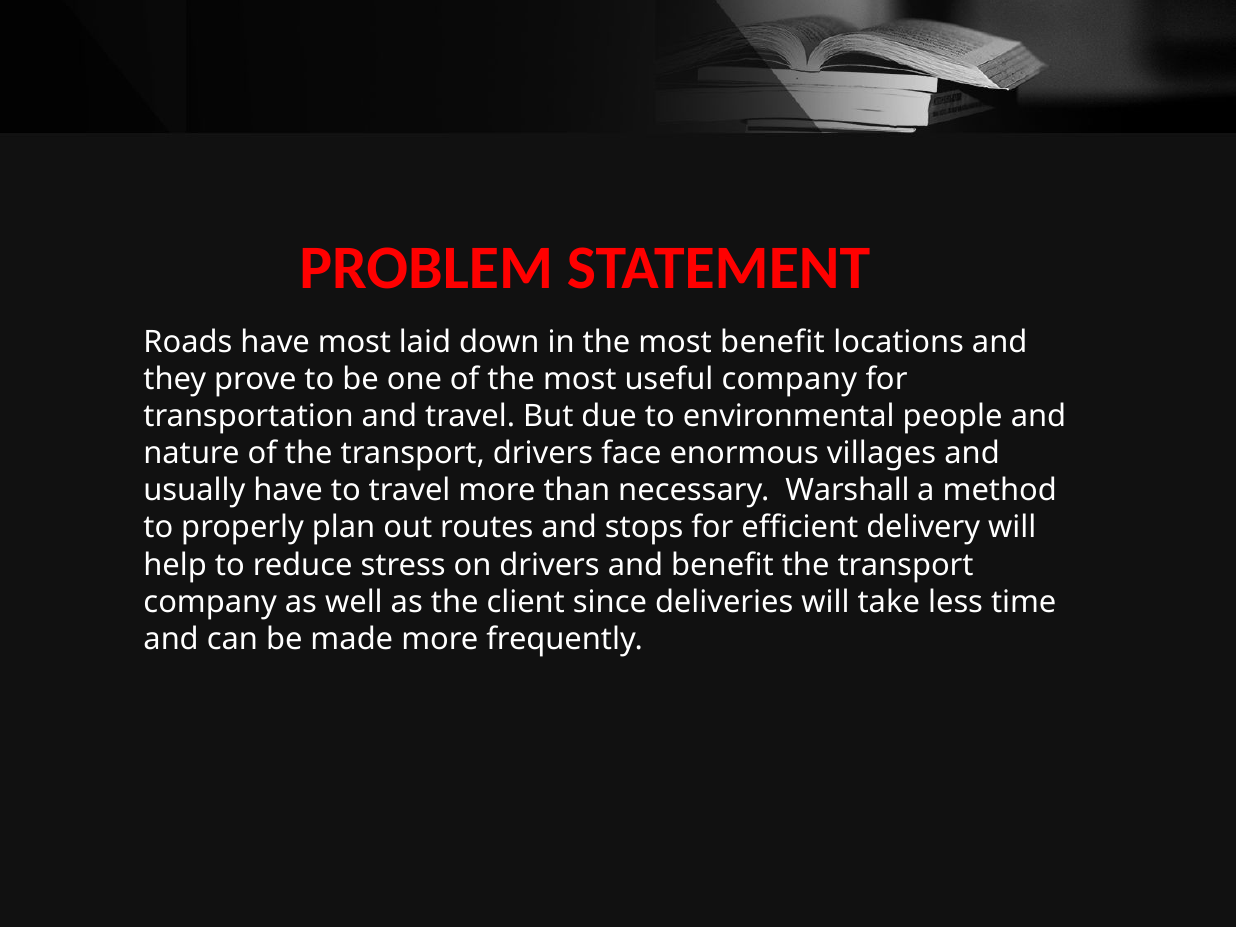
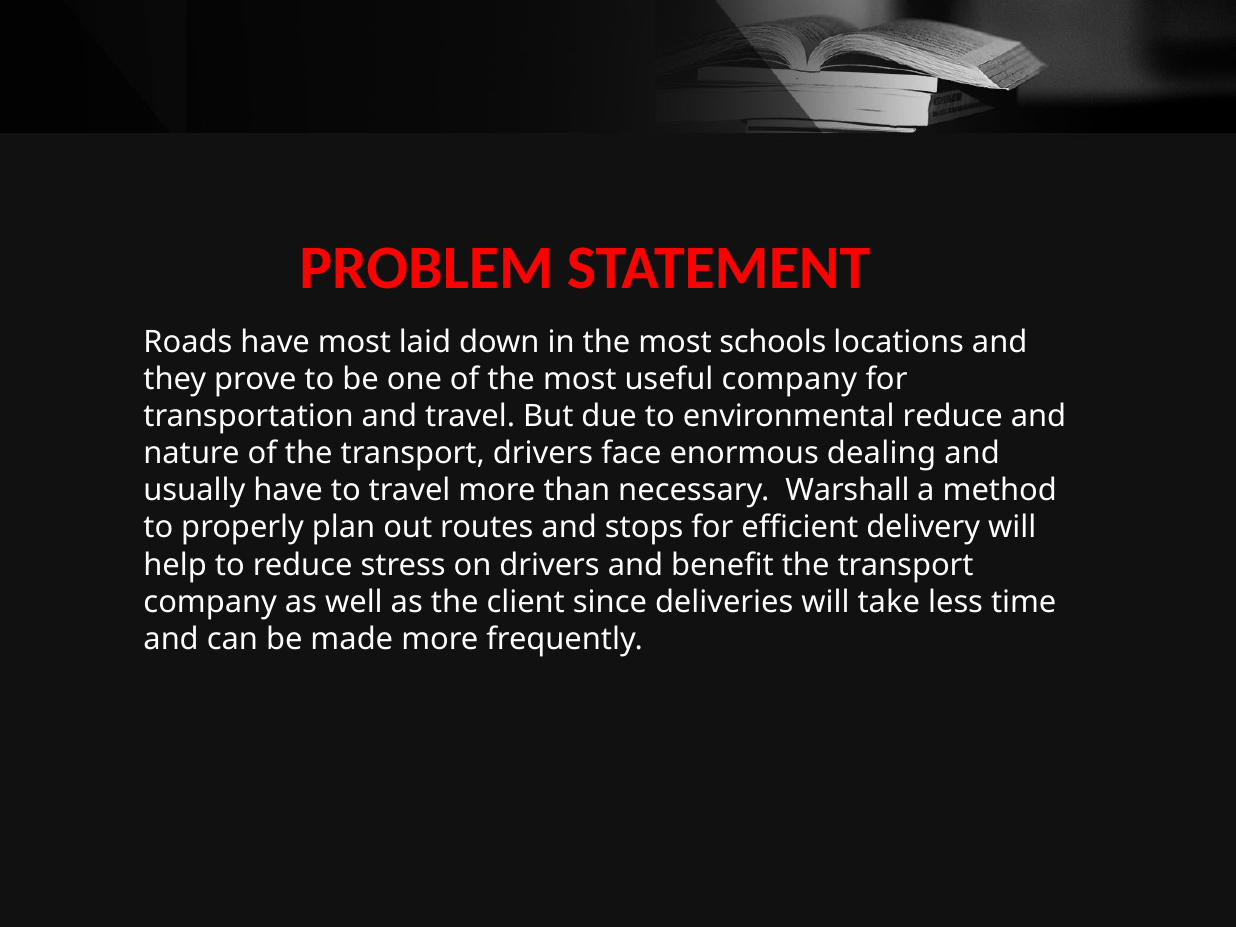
most benefit: benefit -> schools
environmental people: people -> reduce
villages: villages -> dealing
